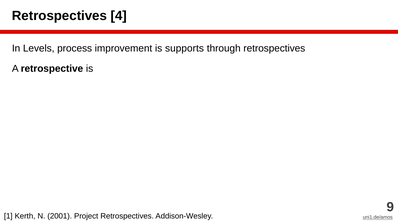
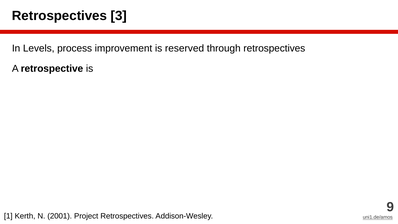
4: 4 -> 3
supports: supports -> reserved
